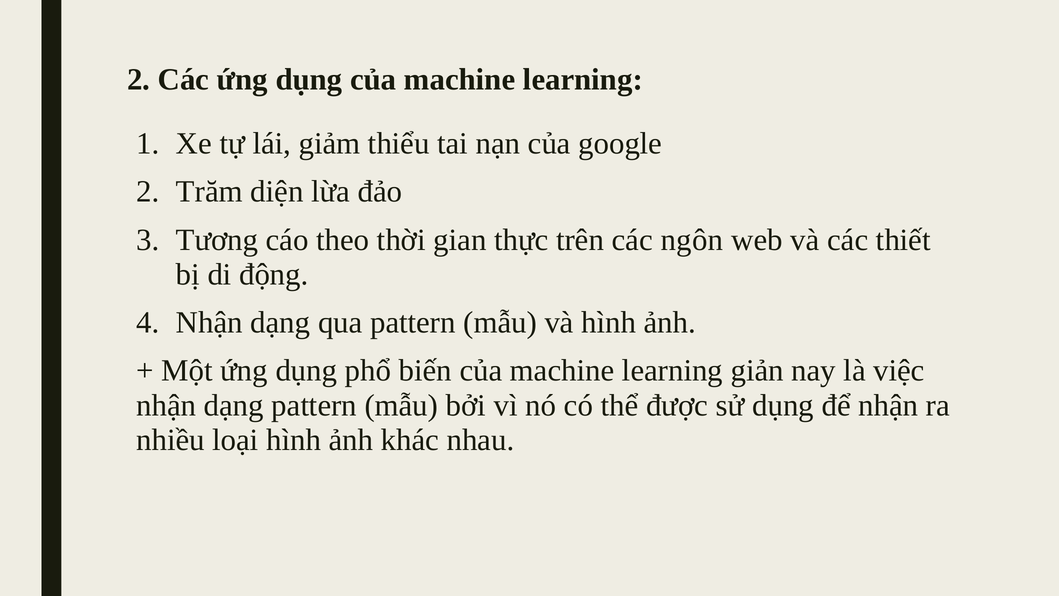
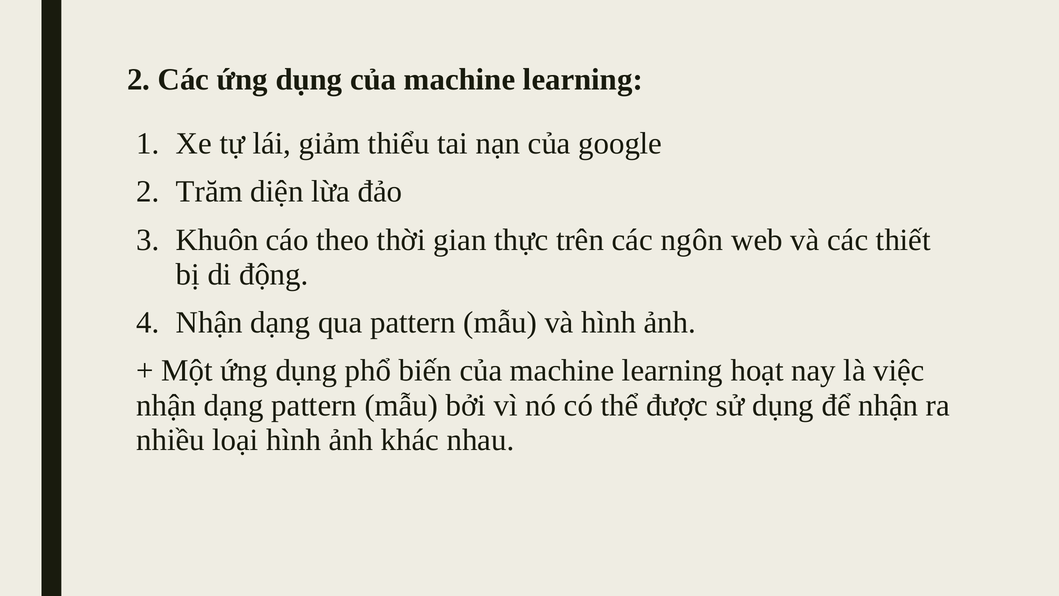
Tương: Tương -> Khuôn
giản: giản -> hoạt
